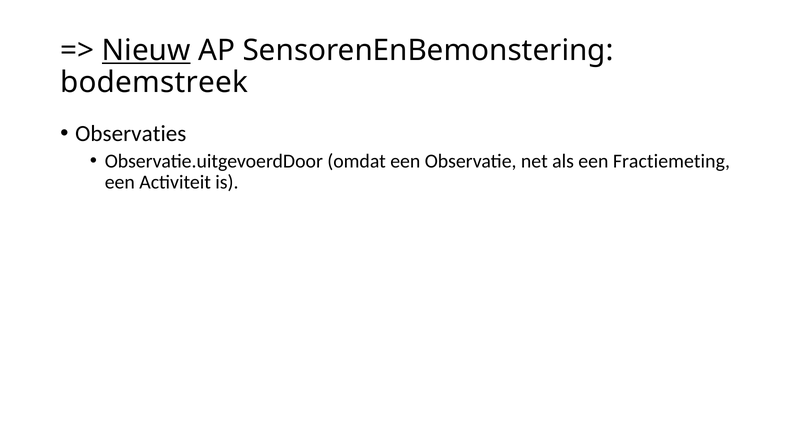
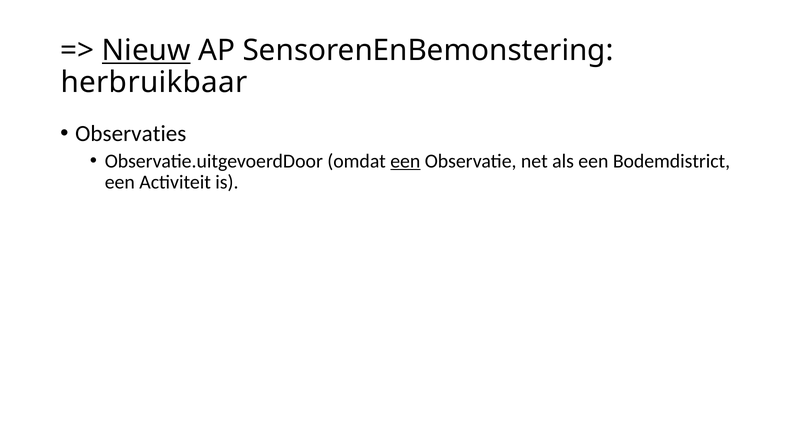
bodemstreek: bodemstreek -> herbruikbaar
een at (405, 161) underline: none -> present
Fractiemeting: Fractiemeting -> Bodemdistrict
